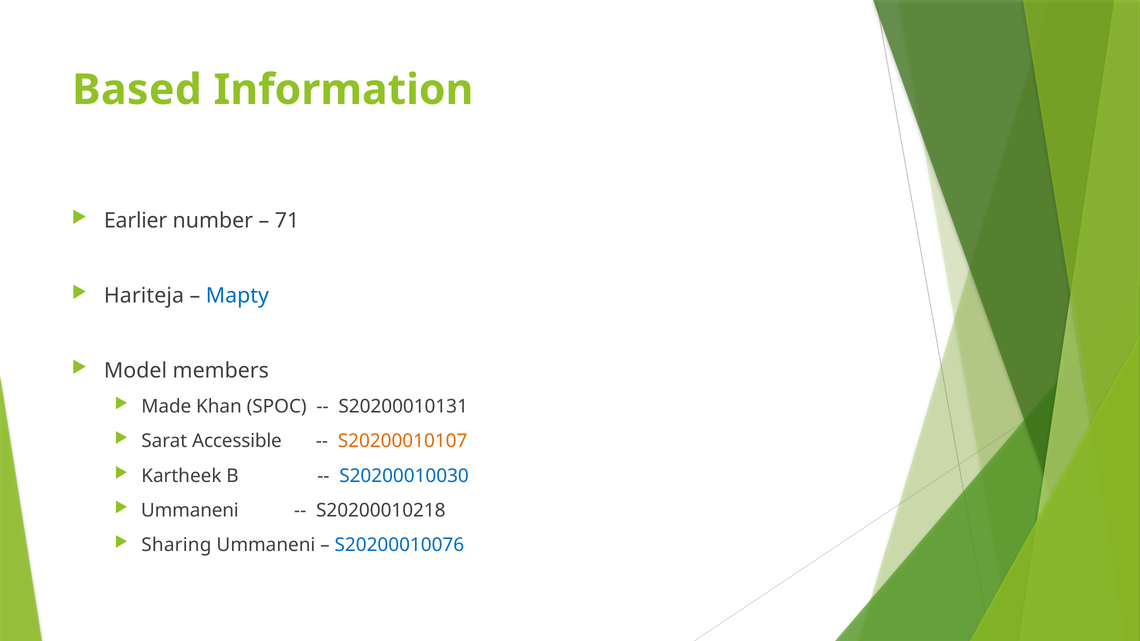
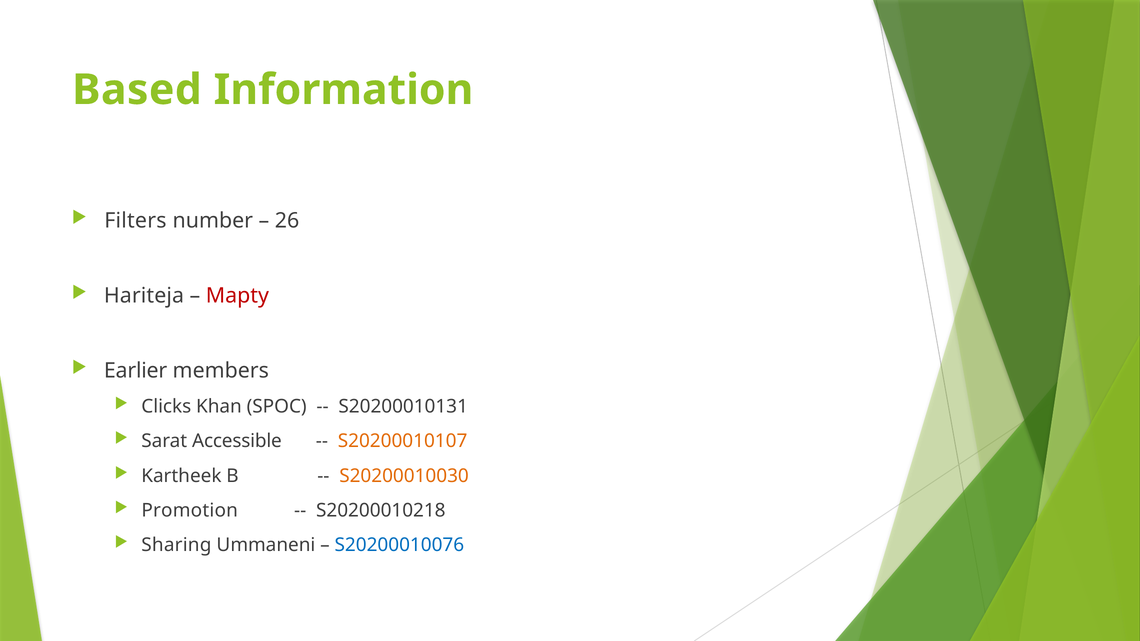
Earlier: Earlier -> Filters
71: 71 -> 26
Mapty colour: blue -> red
Model: Model -> Earlier
Made: Made -> Clicks
S20200010030 colour: blue -> orange
Ummaneni at (190, 511): Ummaneni -> Promotion
